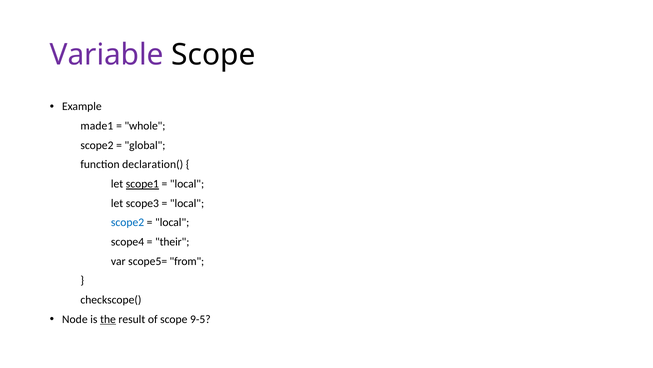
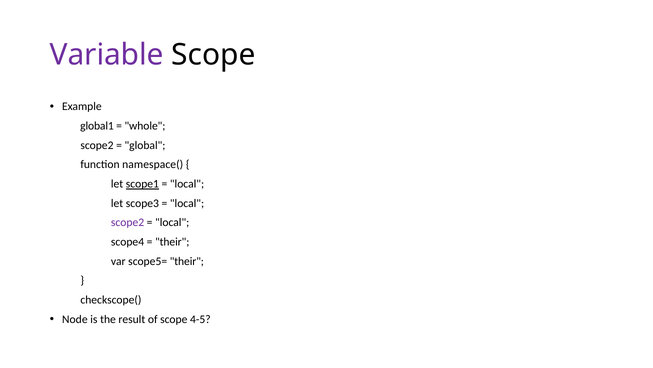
made1: made1 -> global1
declaration(: declaration( -> namespace(
scope2 at (128, 222) colour: blue -> purple
scope5= from: from -> their
the underline: present -> none
9-5: 9-5 -> 4-5
